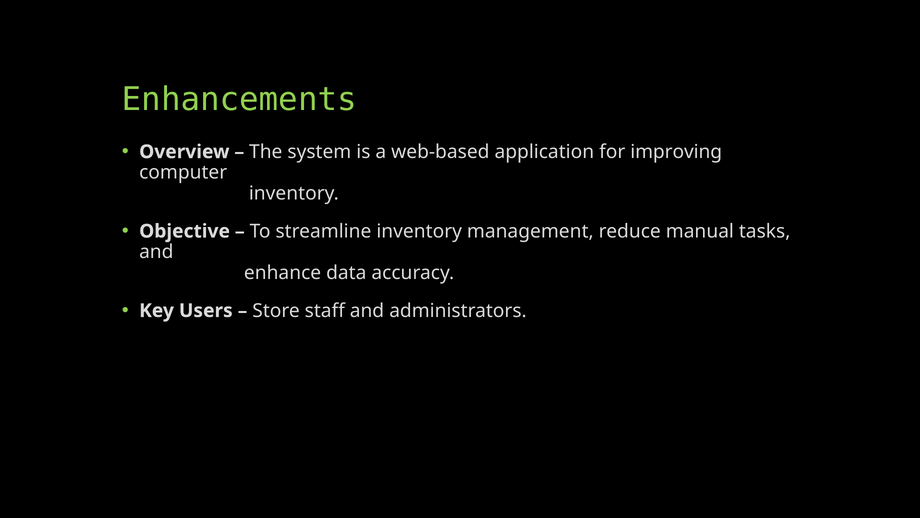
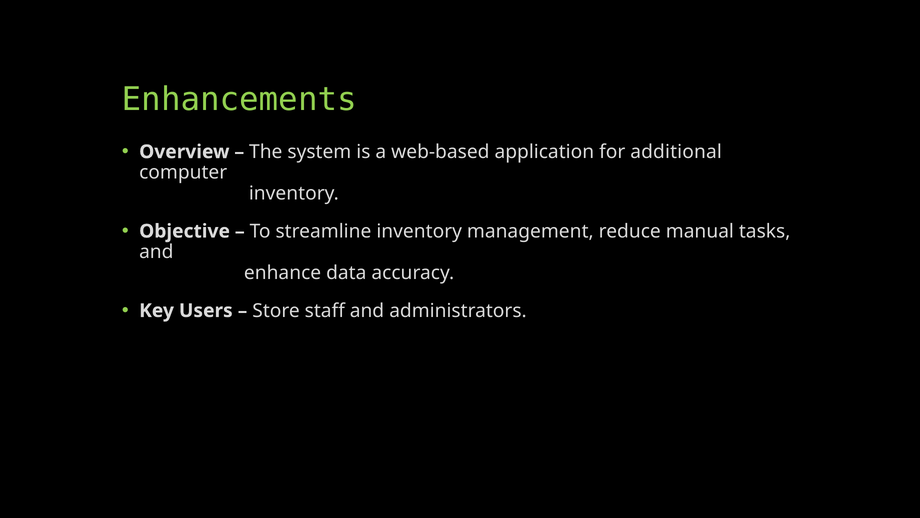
improving: improving -> additional
